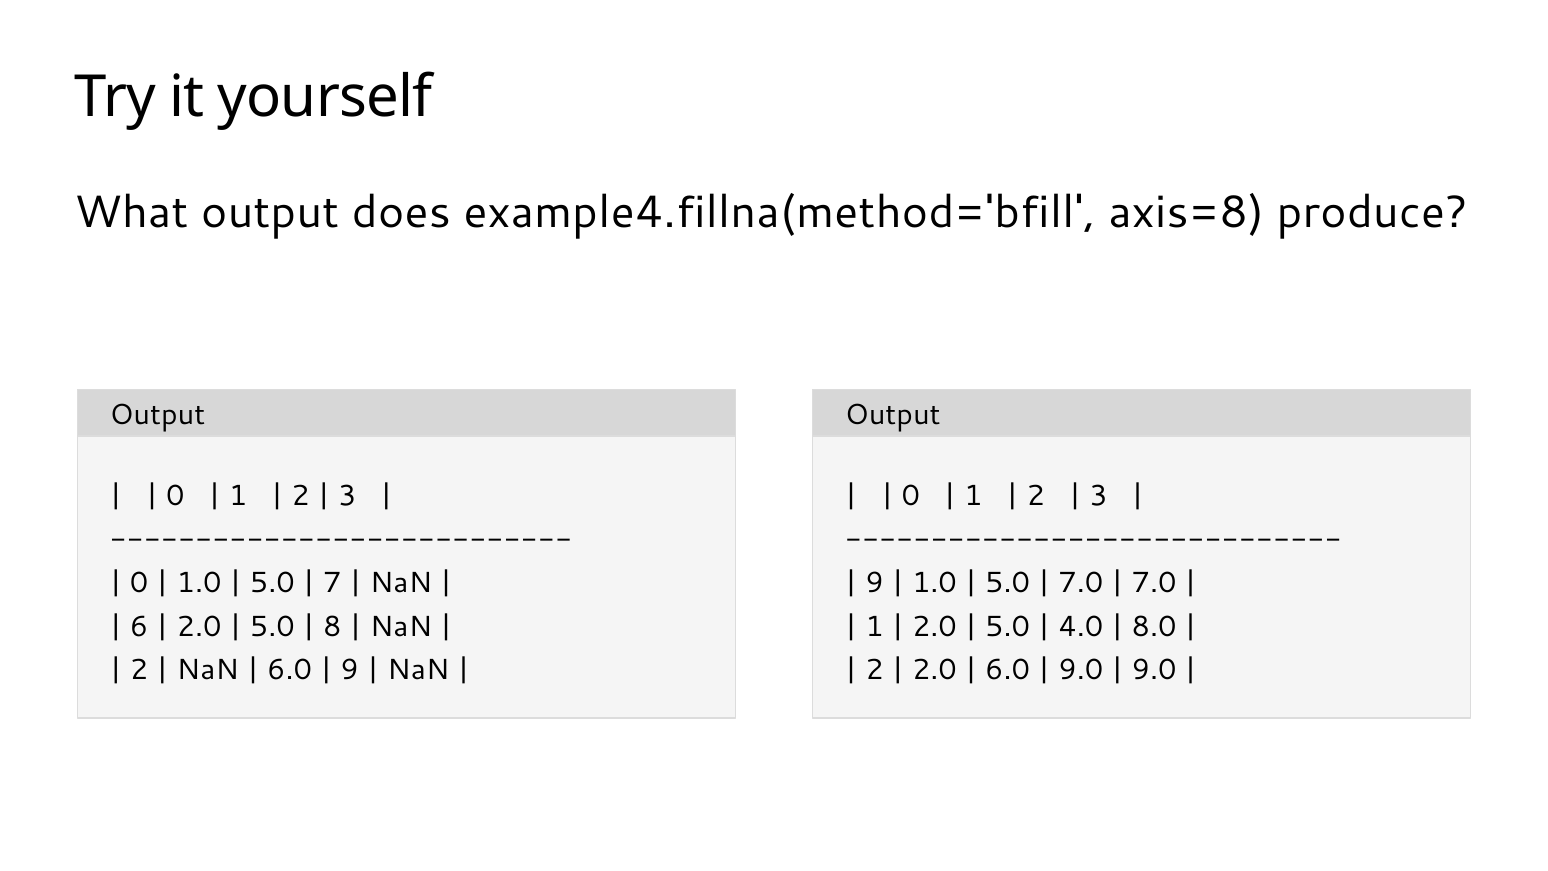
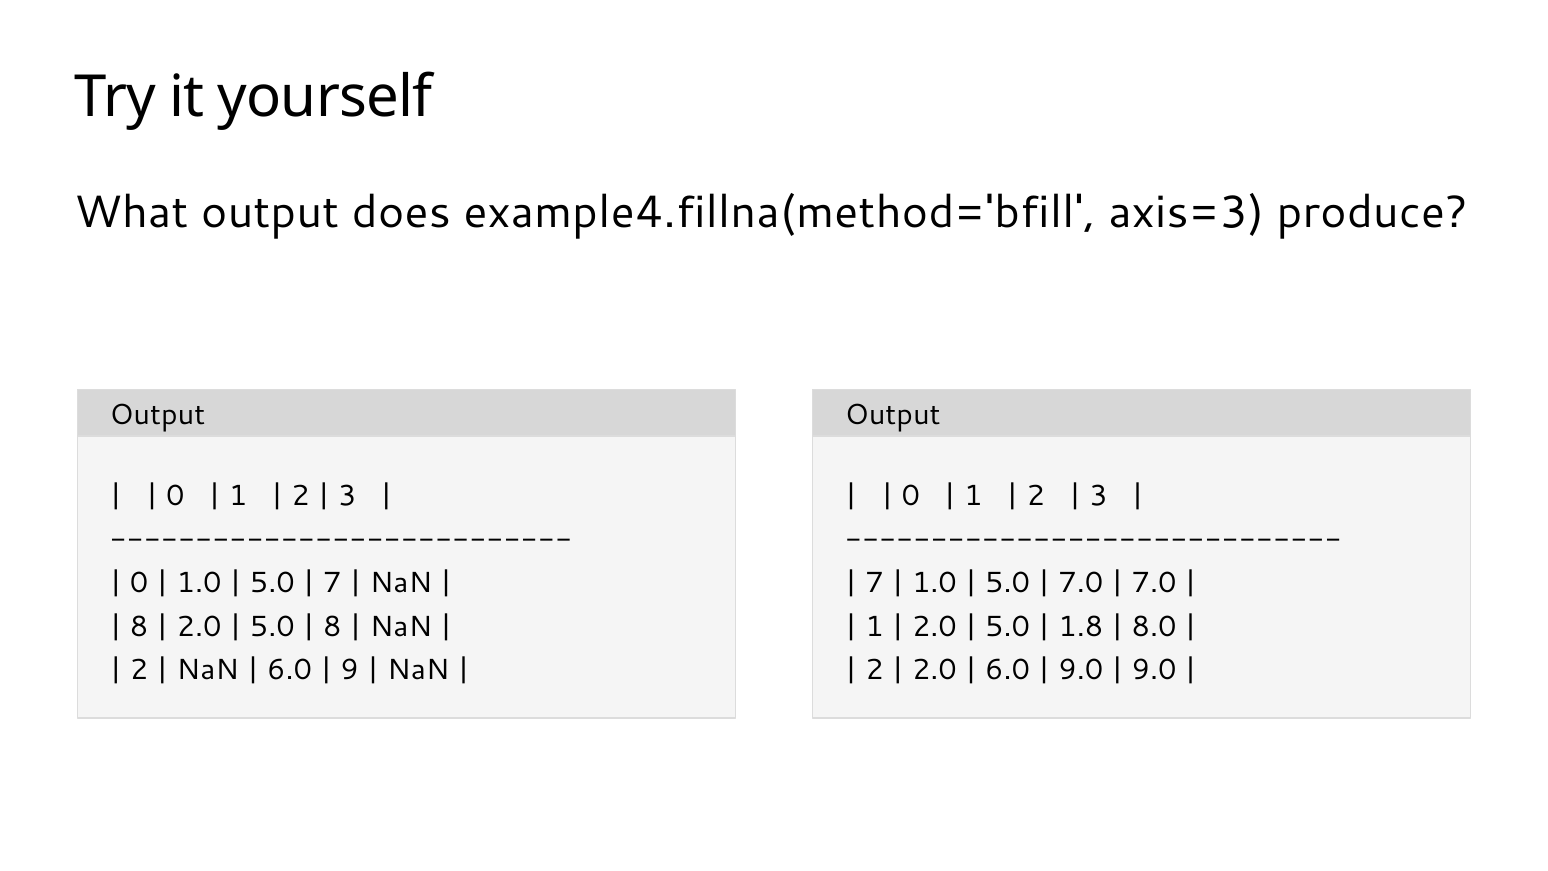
axis=8: axis=8 -> axis=3
9 at (874, 583): 9 -> 7
6 at (139, 627): 6 -> 8
4.0: 4.0 -> 1.8
